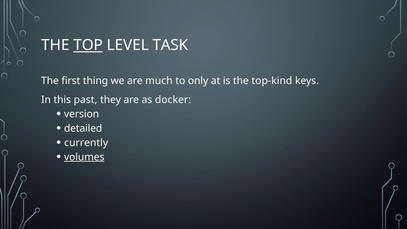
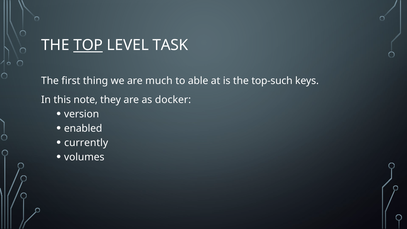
only: only -> able
top-kind: top-kind -> top-such
past: past -> note
detailed: detailed -> enabled
volumes underline: present -> none
